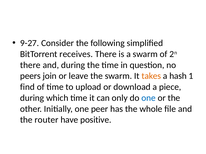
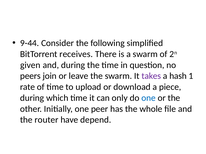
9-27: 9-27 -> 9-44
there at (30, 65): there -> given
takes colour: orange -> purple
find: find -> rate
positive: positive -> depend
